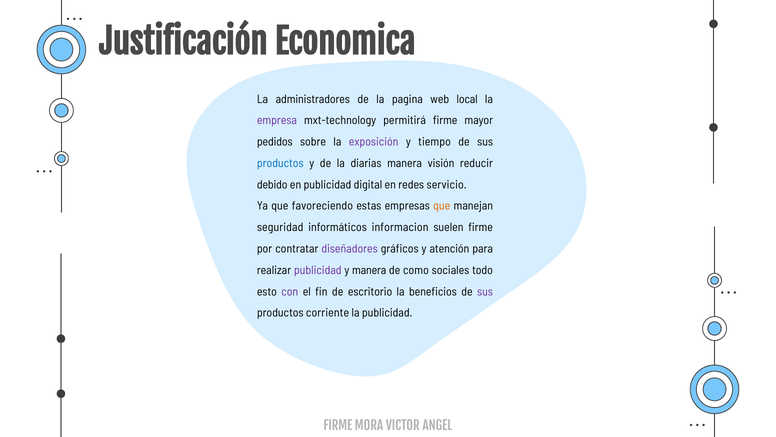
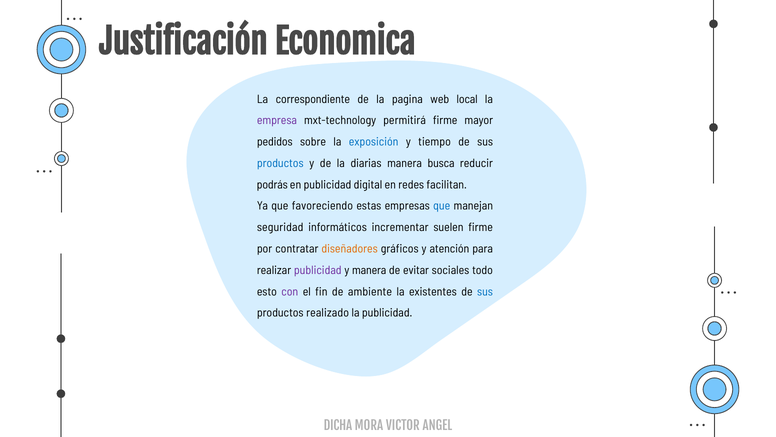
administradores: administradores -> correspondiente
exposición colour: purple -> blue
visión: visión -> busca
debido: debido -> podrás
servicio: servicio -> facilitan
que at (442, 206) colour: orange -> blue
informacion: informacion -> incrementar
diseñadores colour: purple -> orange
como: como -> evitar
escritorio: escritorio -> ambiente
beneficios: beneficios -> existentes
sus at (485, 291) colour: purple -> blue
corriente: corriente -> realizado
FIRME at (338, 425): FIRME -> DICHA
